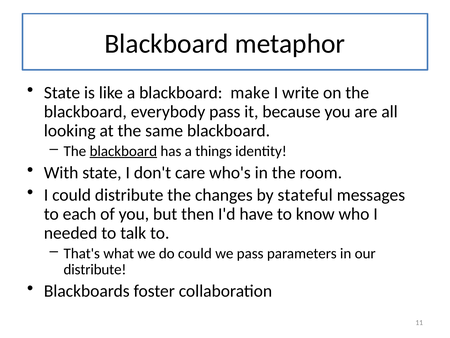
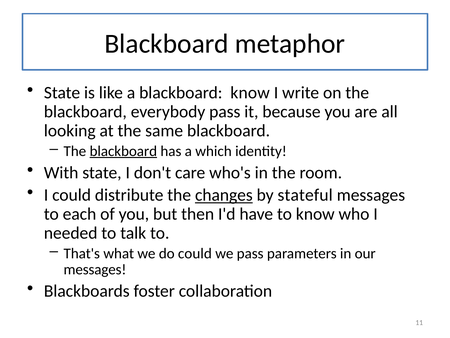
blackboard make: make -> know
things: things -> which
changes underline: none -> present
distribute at (95, 269): distribute -> messages
